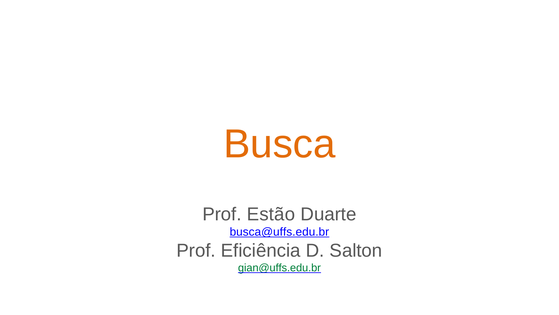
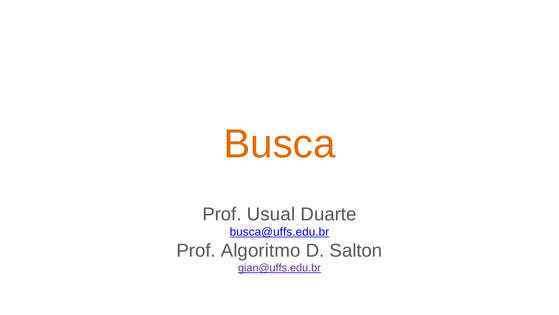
Estão: Estão -> Usual
Eficiência: Eficiência -> Algoritmo
gian@uffs.edu.br colour: green -> purple
